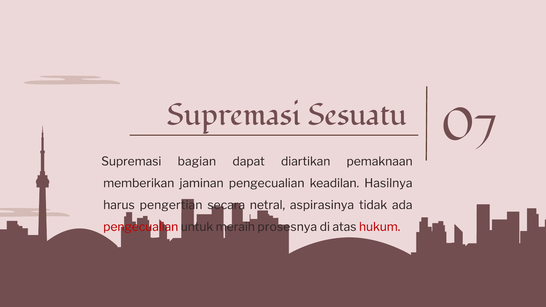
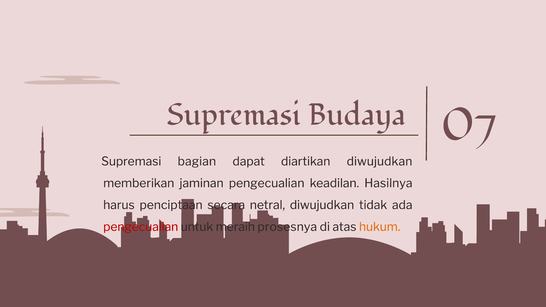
Sesuatu: Sesuatu -> Budaya
diartikan pemaknaan: pemaknaan -> diwujudkan
pengertian: pengertian -> penciptaan
netral aspirasinya: aspirasinya -> diwujudkan
hukum colour: red -> orange
